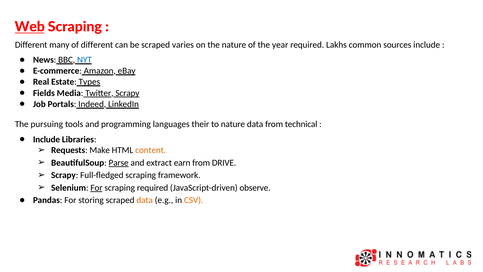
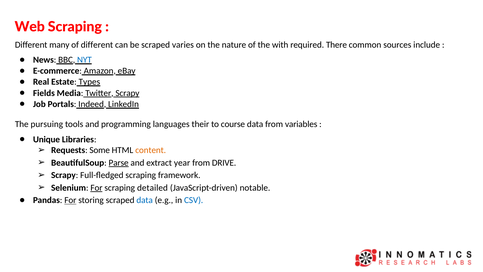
Web underline: present -> none
year: year -> with
Lakhs: Lakhs -> There
to nature: nature -> course
technical: technical -> variables
Include at (47, 139): Include -> Unique
Make: Make -> Some
earn: earn -> year
scraping required: required -> detailed
observe: observe -> notable
For at (70, 200) underline: none -> present
data at (145, 200) colour: orange -> blue
CSV colour: orange -> blue
